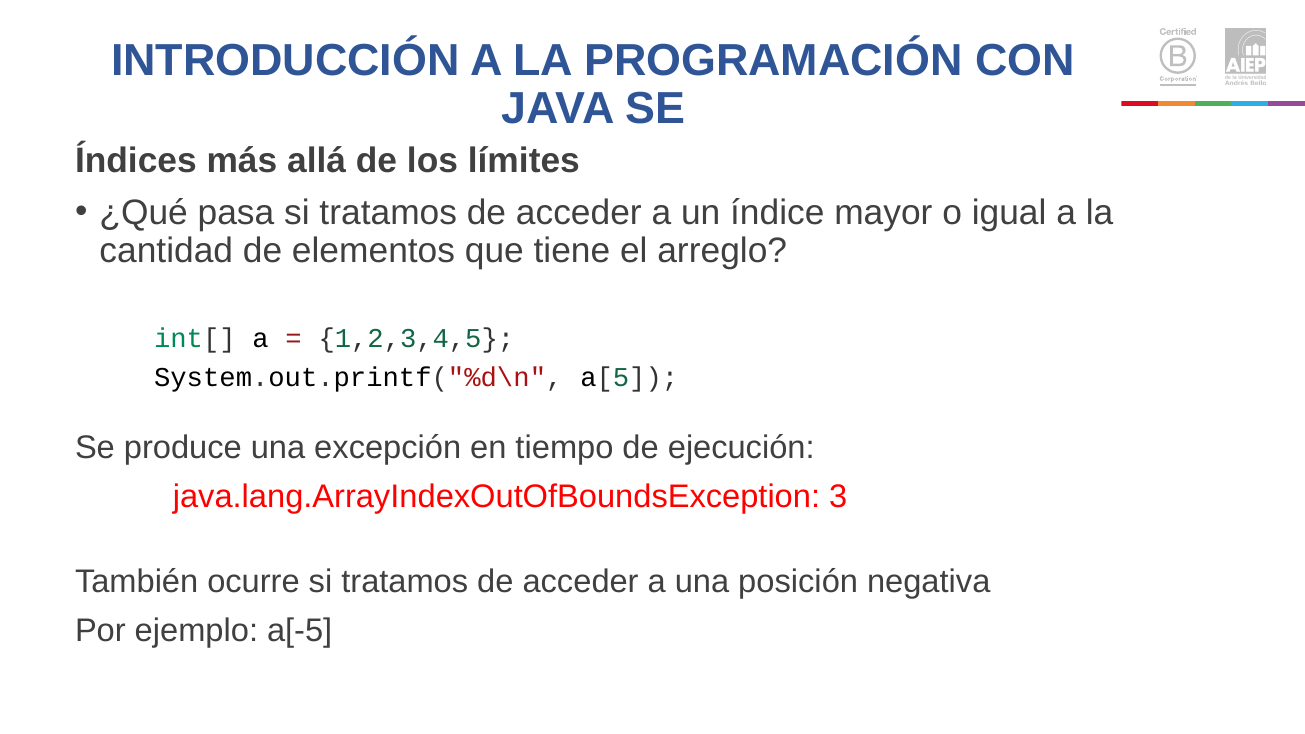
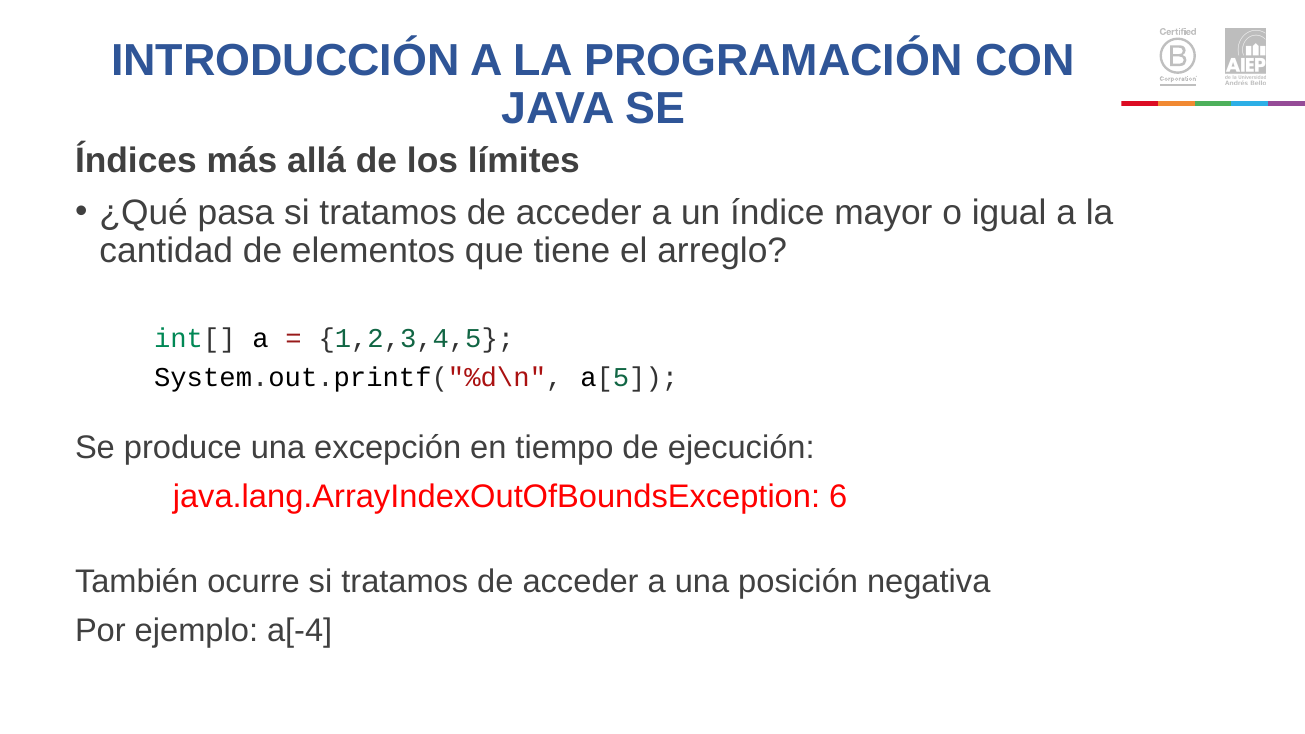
3: 3 -> 6
a[-5: a[-5 -> a[-4
